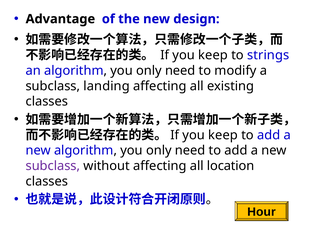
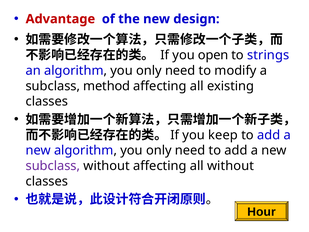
Advantage colour: black -> red
keep at (213, 55): keep -> open
landing: landing -> method
all location: location -> without
